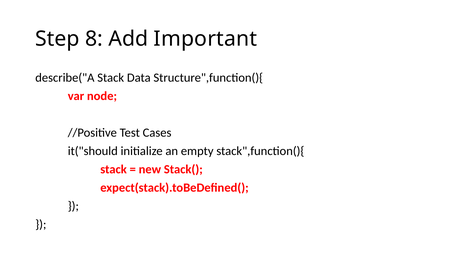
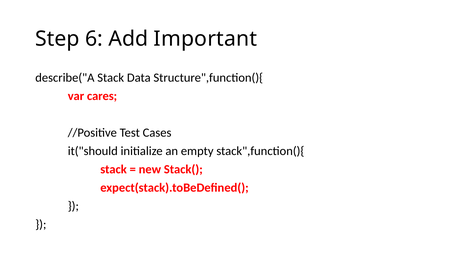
8: 8 -> 6
node: node -> cares
